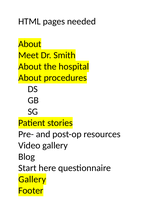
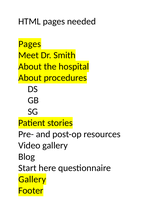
About at (30, 44): About -> Pages
